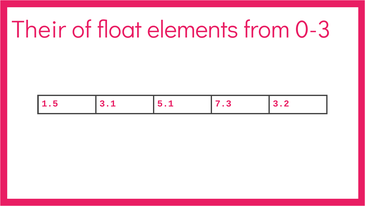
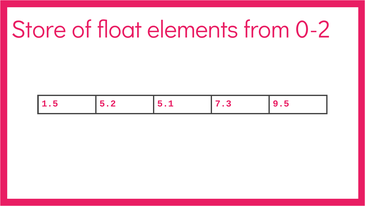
Their: Their -> Store
0-3: 0-3 -> 0-2
3.1: 3.1 -> 5.2
3.2: 3.2 -> 9.5
